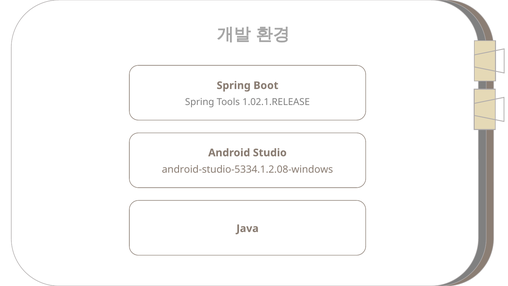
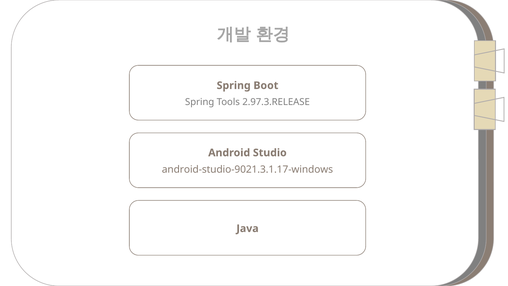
1.02.1.RELEASE: 1.02.1.RELEASE -> 2.97.3.RELEASE
android-studio-5334.1.2.08-windows: android-studio-5334.1.2.08-windows -> android-studio-9021.3.1.17-windows
